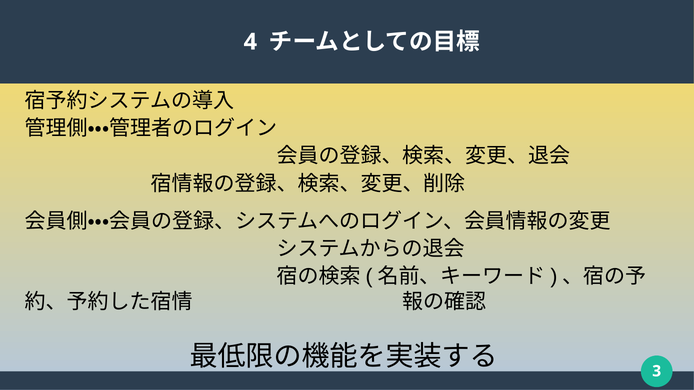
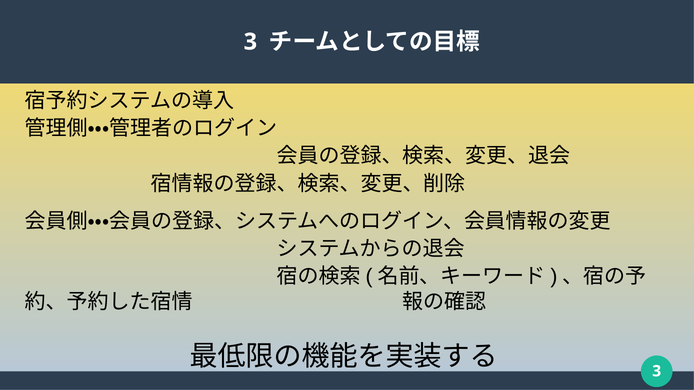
1 4: 4 -> 3
